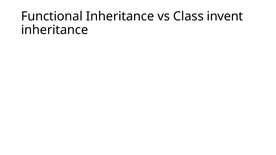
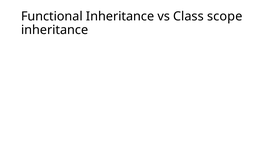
invent: invent -> scope
